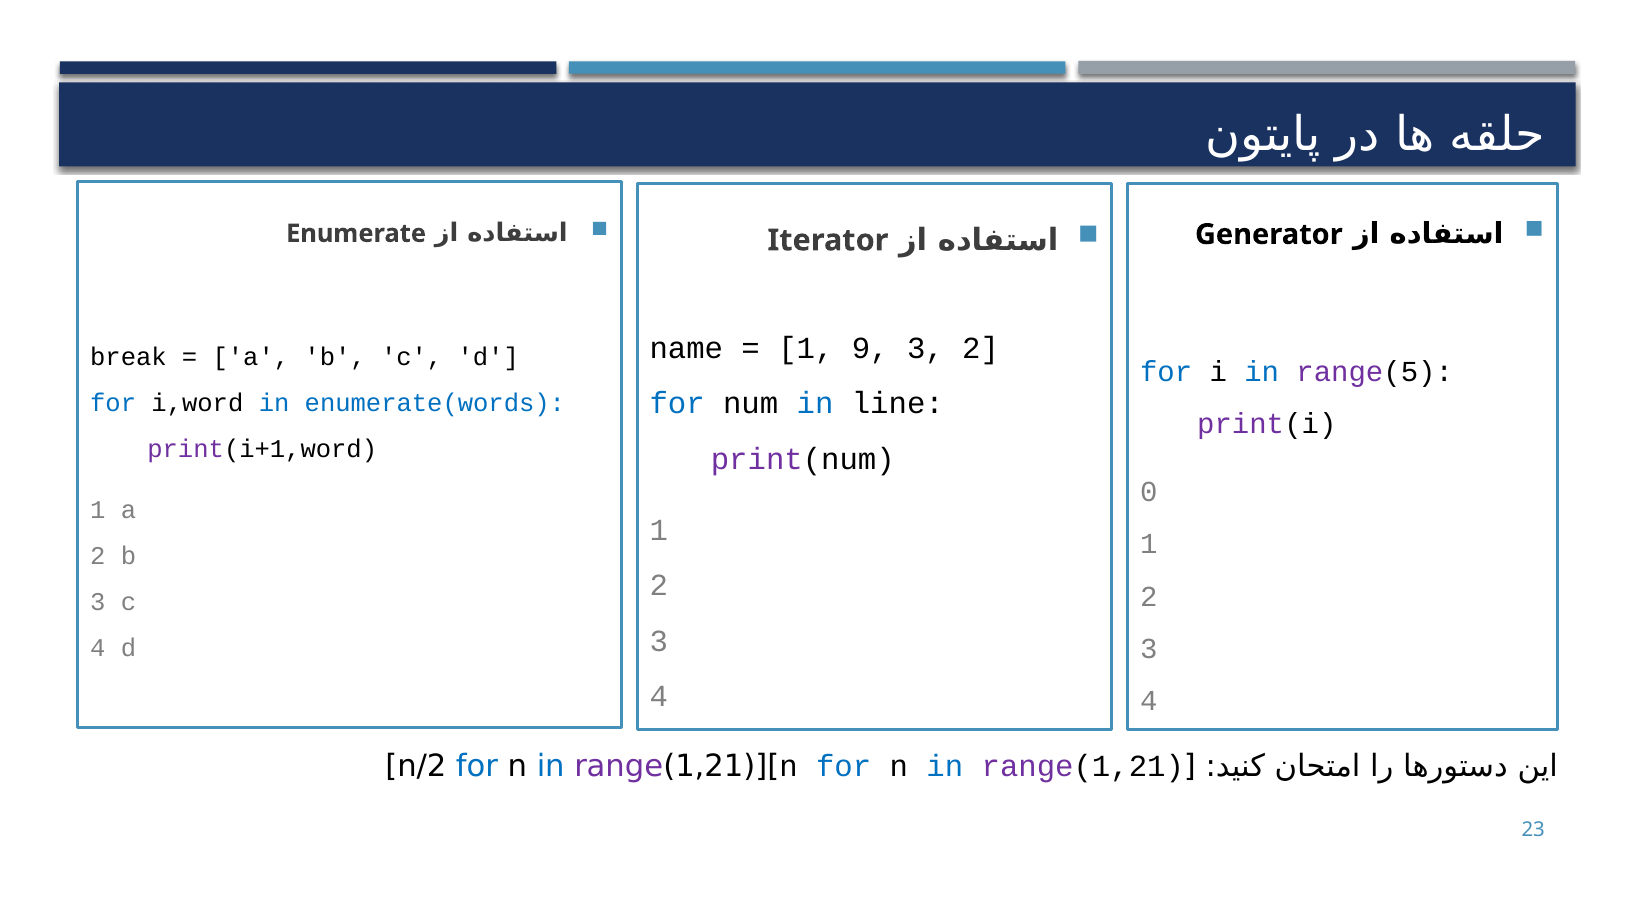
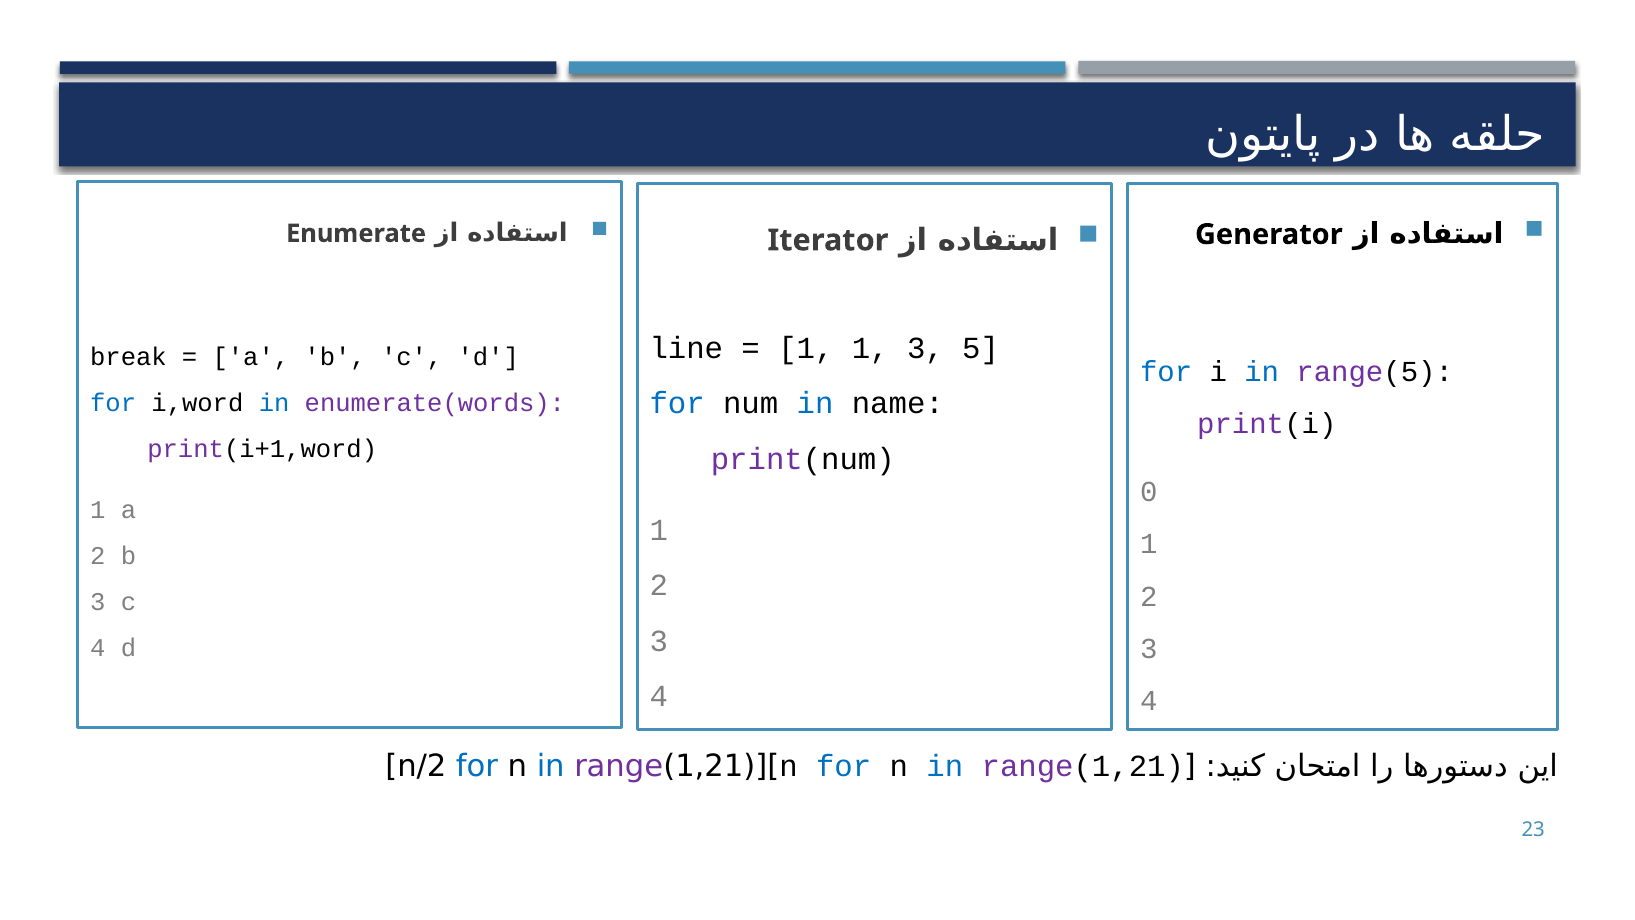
name: name -> line
1 9: 9 -> 1
3 2: 2 -> 5
line: line -> name
enumerate(words colour: blue -> purple
